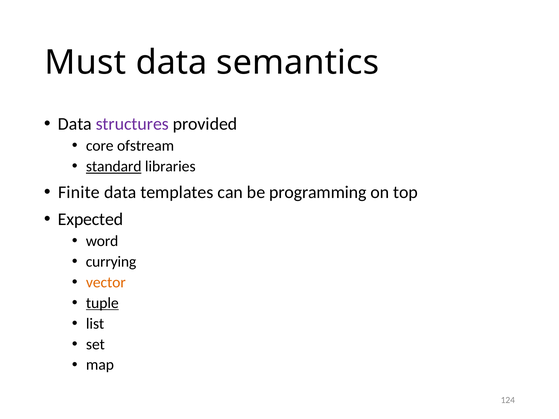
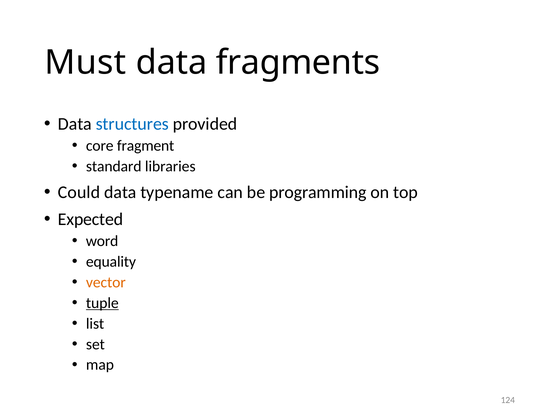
semantics: semantics -> fragments
structures colour: purple -> blue
ofstream: ofstream -> fragment
standard underline: present -> none
Finite: Finite -> Could
templates: templates -> typename
currying: currying -> equality
